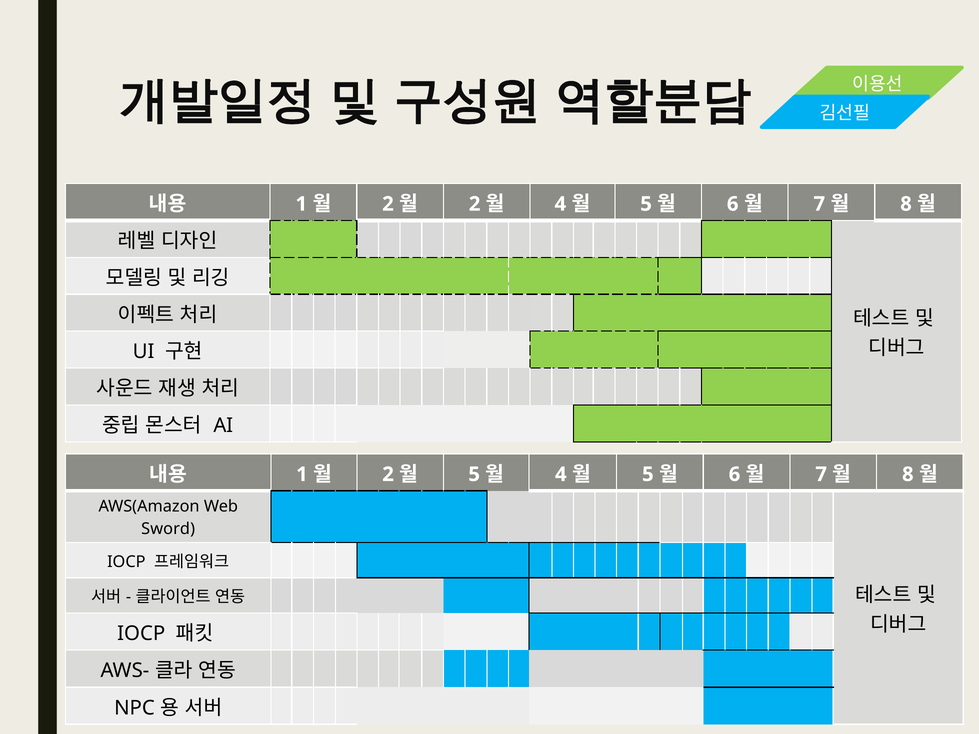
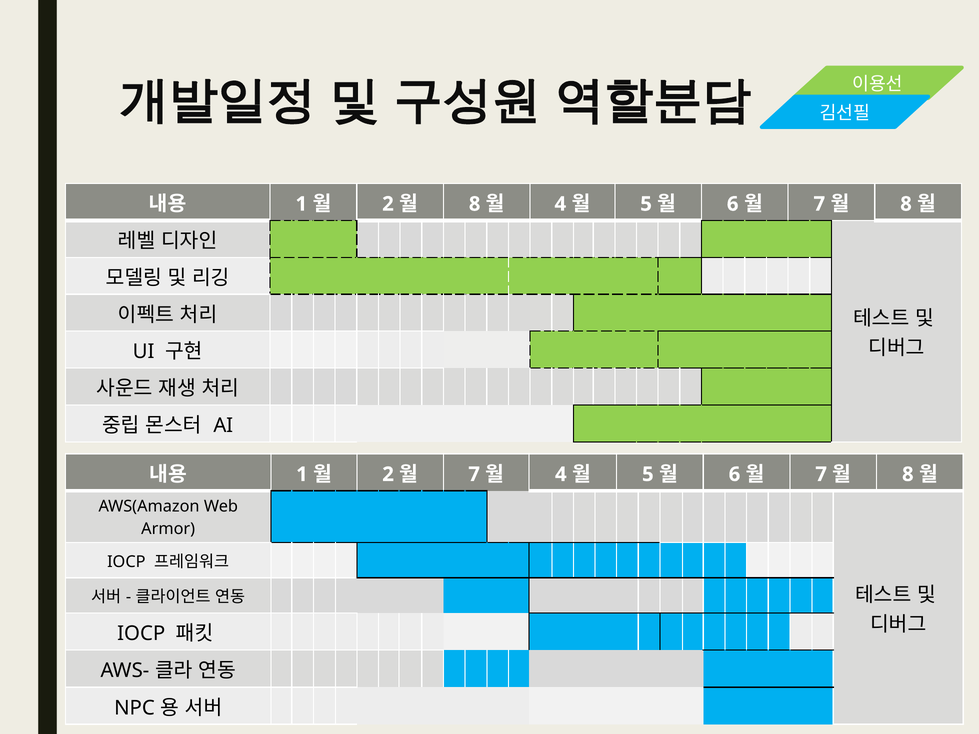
2 at (475, 204): 2 -> 8
5 at (474, 474): 5 -> 7
Sword: Sword -> Armor
